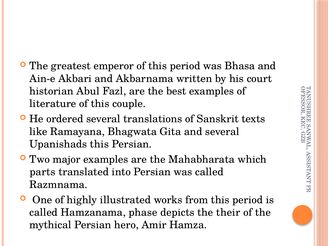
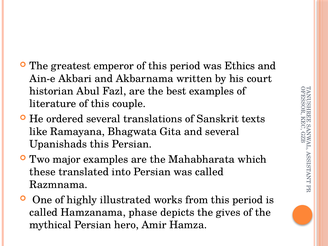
Bhasa: Bhasa -> Ethics
parts: parts -> these
their: their -> gives
